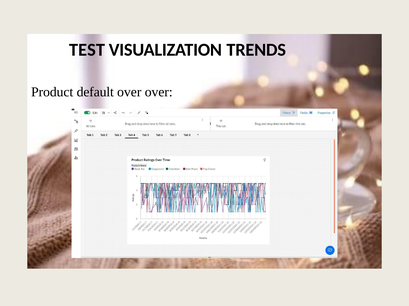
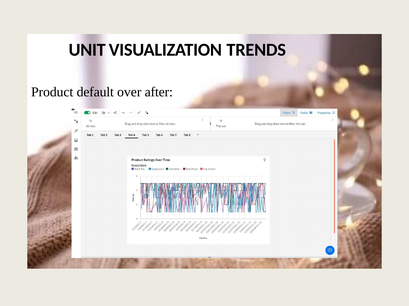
TEST: TEST -> UNIT
over over: over -> after
